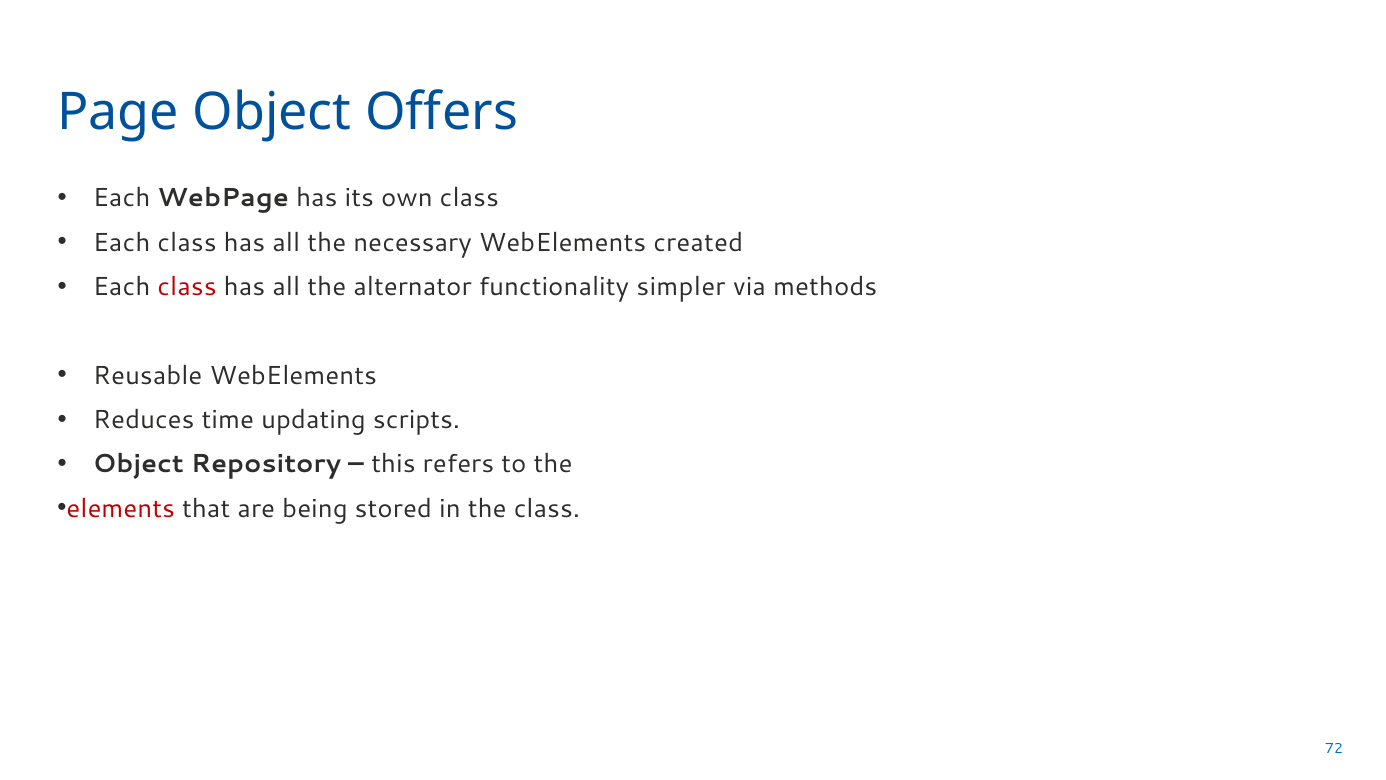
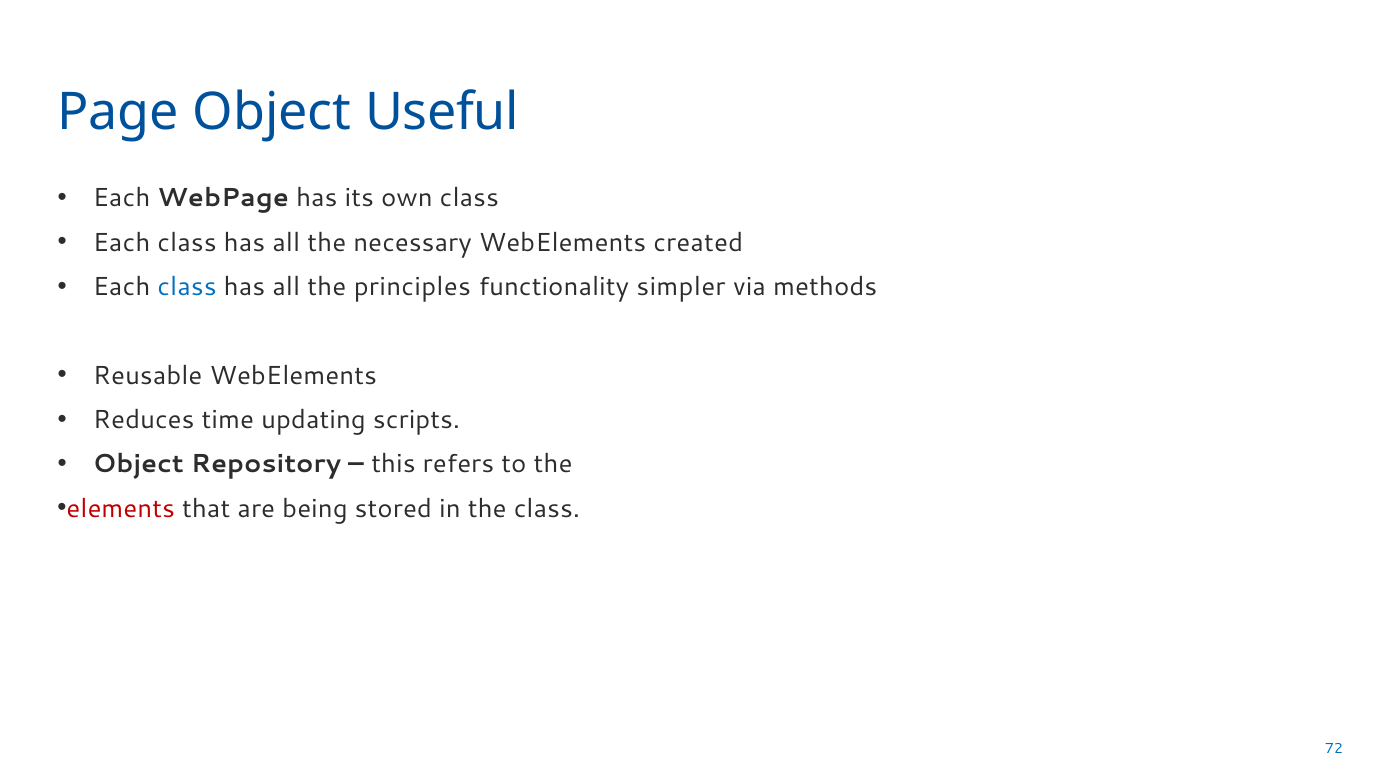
Offers: Offers -> Useful
class at (187, 287) colour: red -> blue
alternator: alternator -> principles
